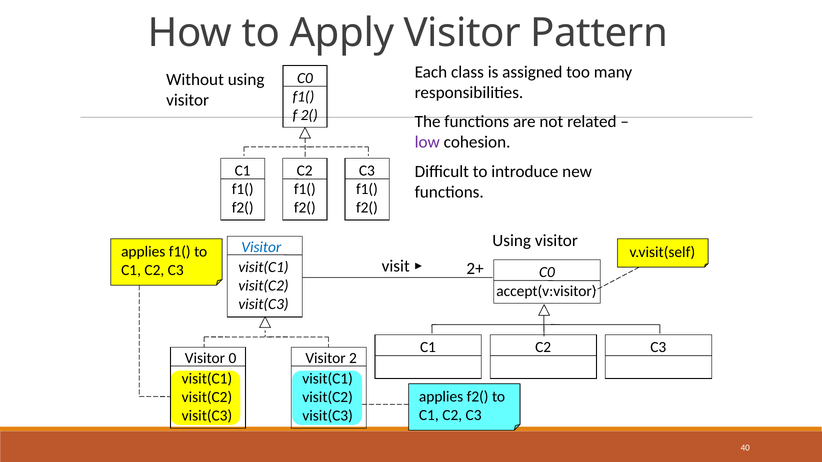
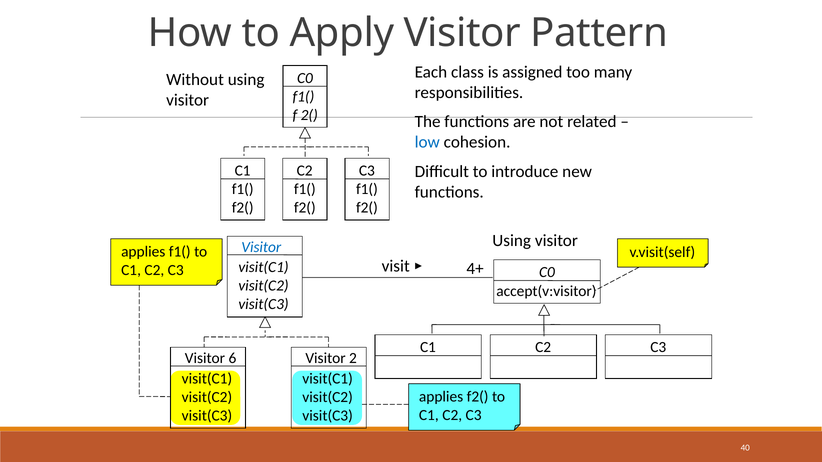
low colour: purple -> blue
2+: 2+ -> 4+
0: 0 -> 6
